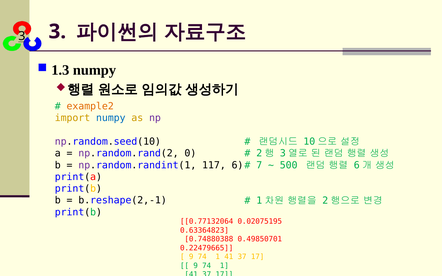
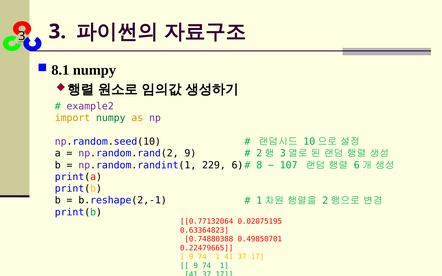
1.3: 1.3 -> 8.1
example2 colour: orange -> purple
numpy at (111, 118) colour: blue -> green
np.random.rand(2 0: 0 -> 9
117: 117 -> 229
7: 7 -> 8
500: 500 -> 107
